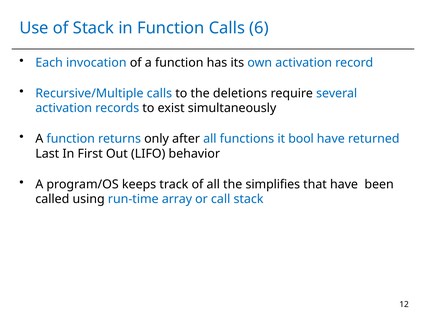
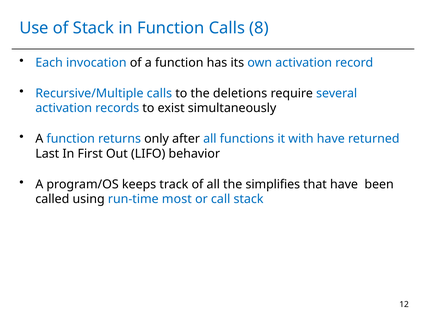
6: 6 -> 8
bool: bool -> with
array: array -> most
